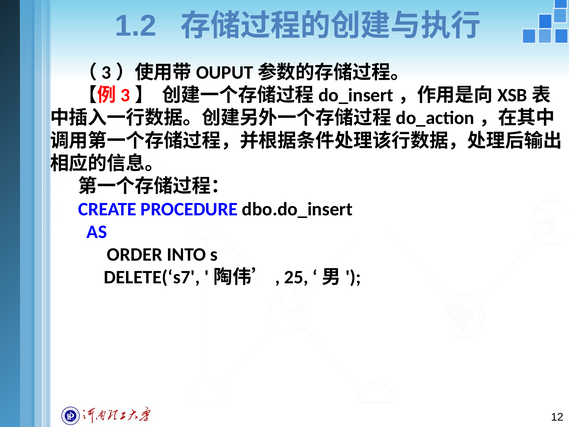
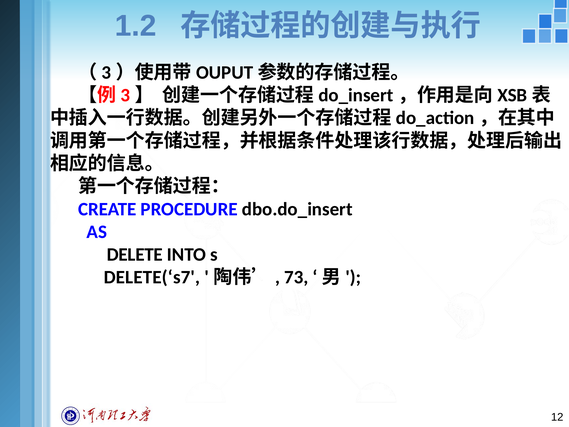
ORDER: ORDER -> DELETE
25: 25 -> 73
